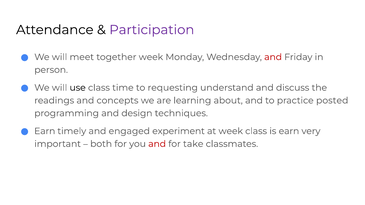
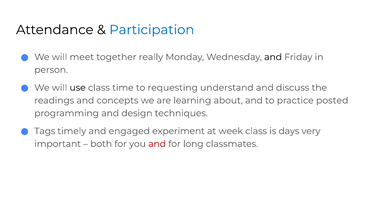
Participation colour: purple -> blue
together week: week -> really
and at (273, 57) colour: red -> black
Earn at (45, 131): Earn -> Tags
is earn: earn -> days
take: take -> long
